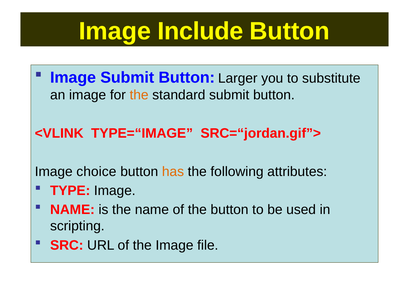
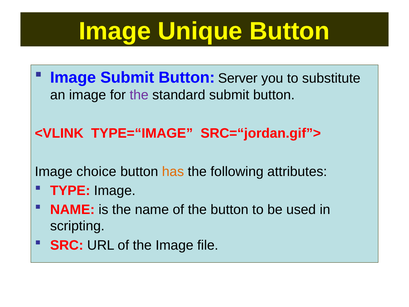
Include: Include -> Unique
Larger: Larger -> Server
the at (139, 95) colour: orange -> purple
